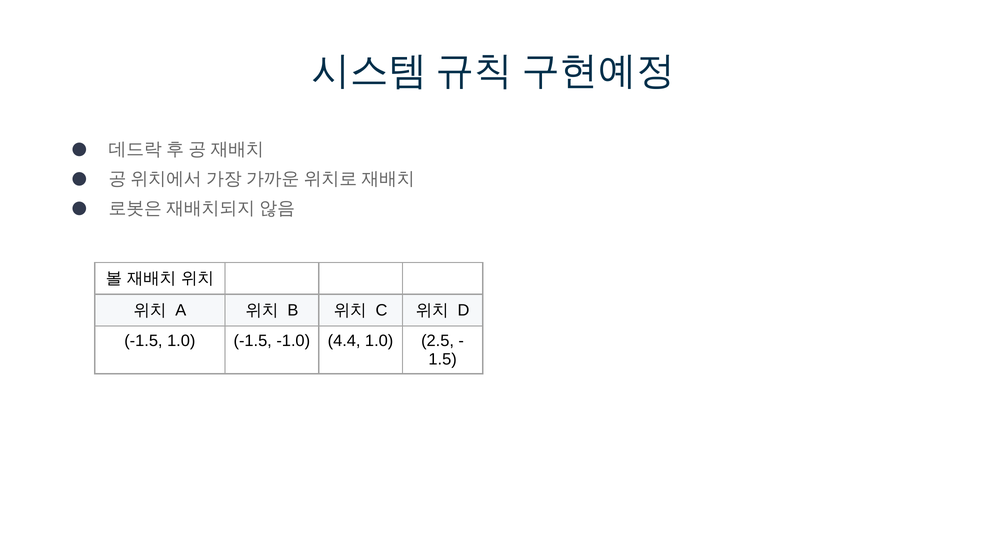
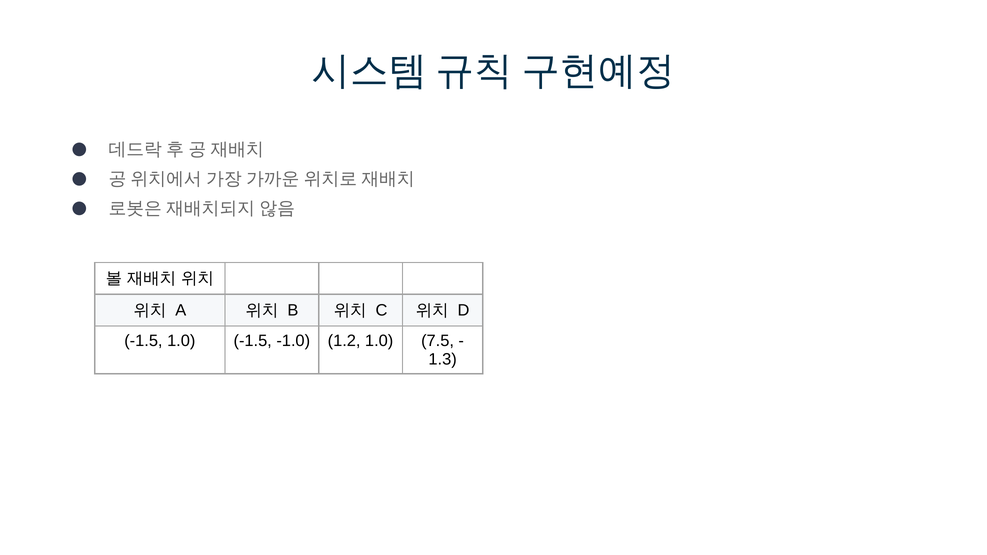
4.4: 4.4 -> 1.2
2.5: 2.5 -> 7.5
1.5: 1.5 -> 1.3
